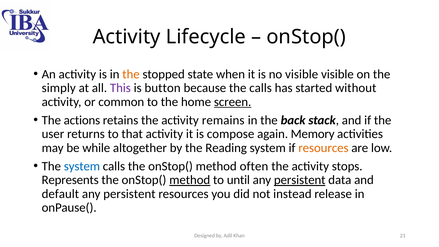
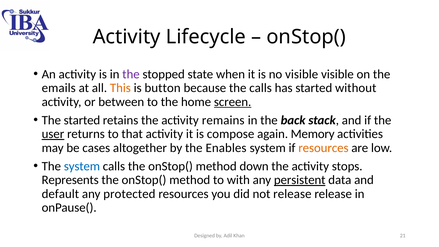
the at (131, 74) colour: orange -> purple
simply: simply -> emails
This colour: purple -> orange
common: common -> between
The actions: actions -> started
user underline: none -> present
while: while -> cases
Reading: Reading -> Enables
often: often -> down
method at (190, 180) underline: present -> none
until: until -> with
persistent at (129, 194): persistent -> protected
not instead: instead -> release
